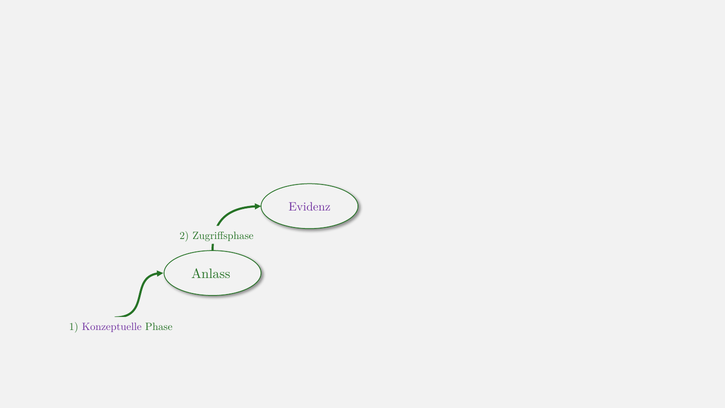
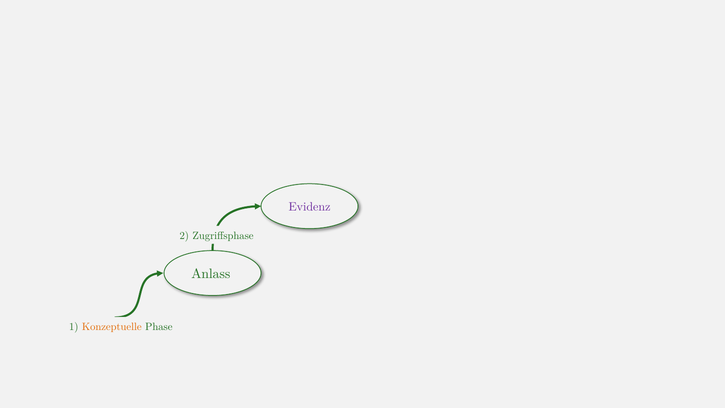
Konzeptuelle colour: purple -> orange
